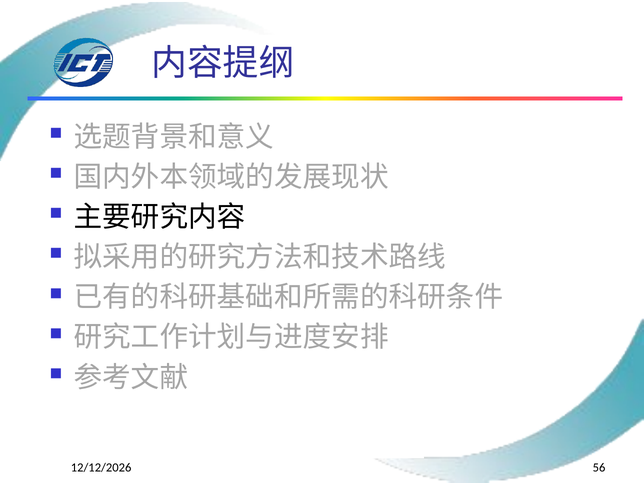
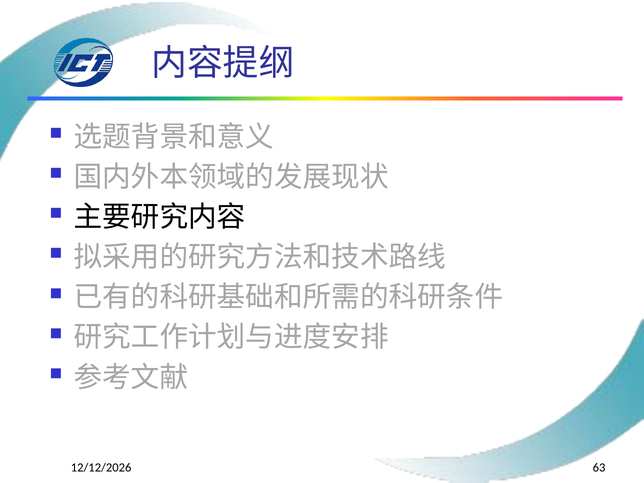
56: 56 -> 63
